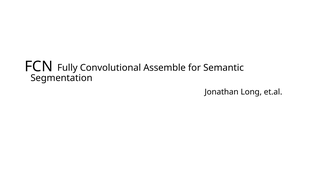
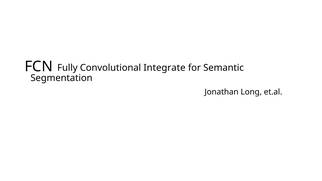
Assemble: Assemble -> Integrate
